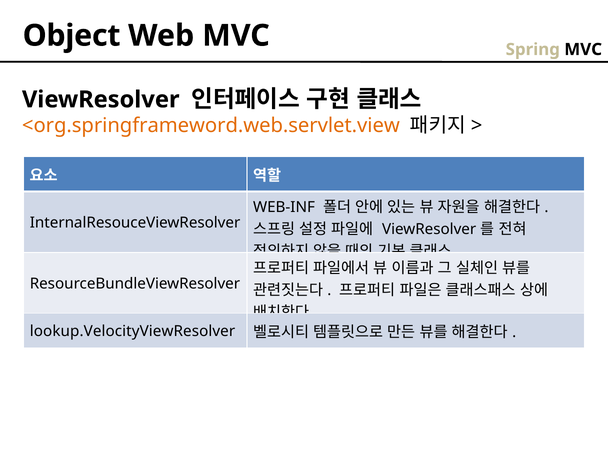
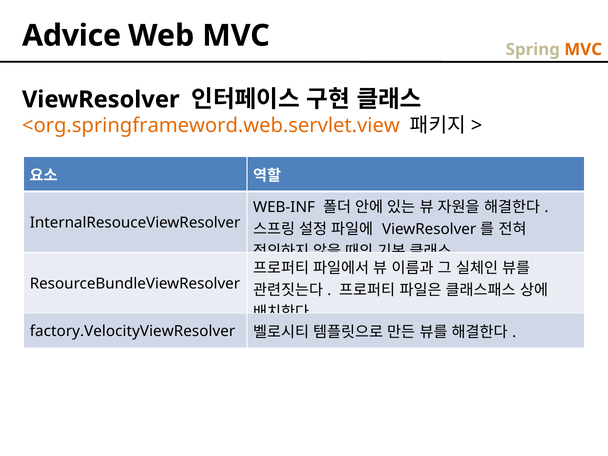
Object: Object -> Advice
MVC at (583, 49) colour: black -> orange
lookup.VelocityViewResolver: lookup.VelocityViewResolver -> factory.VelocityViewResolver
